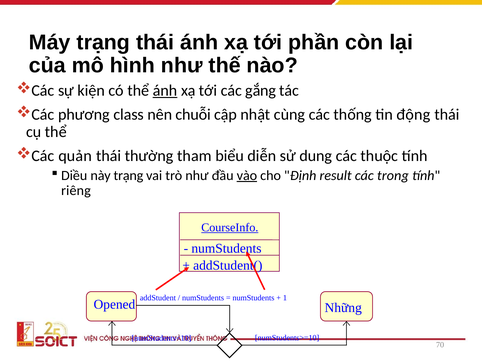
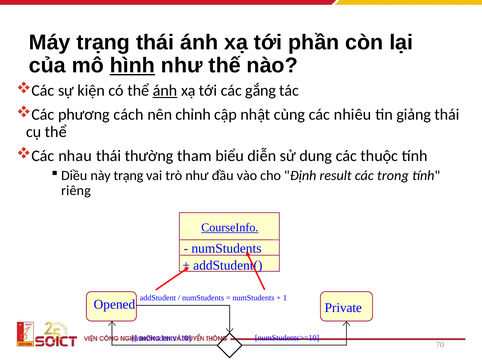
hình underline: none -> present
class: class -> cách
chuỗi: chuỗi -> chỉnh
thống: thống -> nhiêu
động: động -> giảng
quản: quản -> nhau
vào underline: present -> none
Những: Những -> Private
